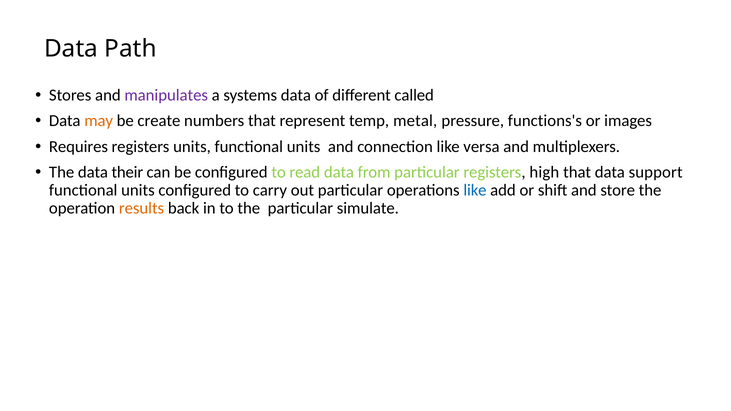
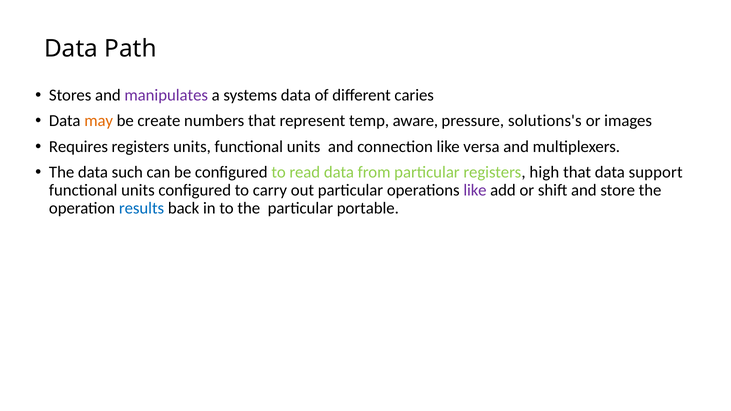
called: called -> caries
metal: metal -> aware
functions's: functions's -> solutions's
their: their -> such
like at (475, 190) colour: blue -> purple
results colour: orange -> blue
simulate: simulate -> portable
